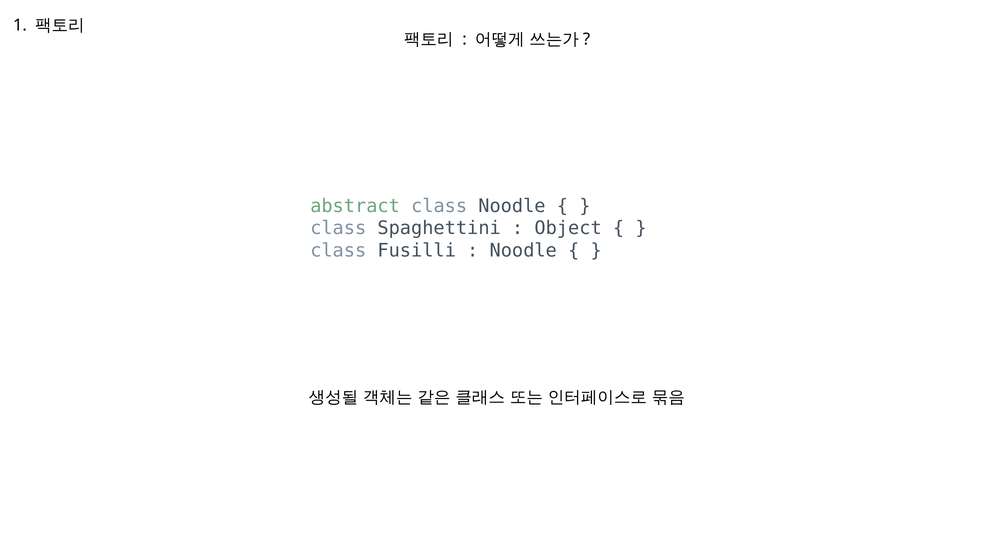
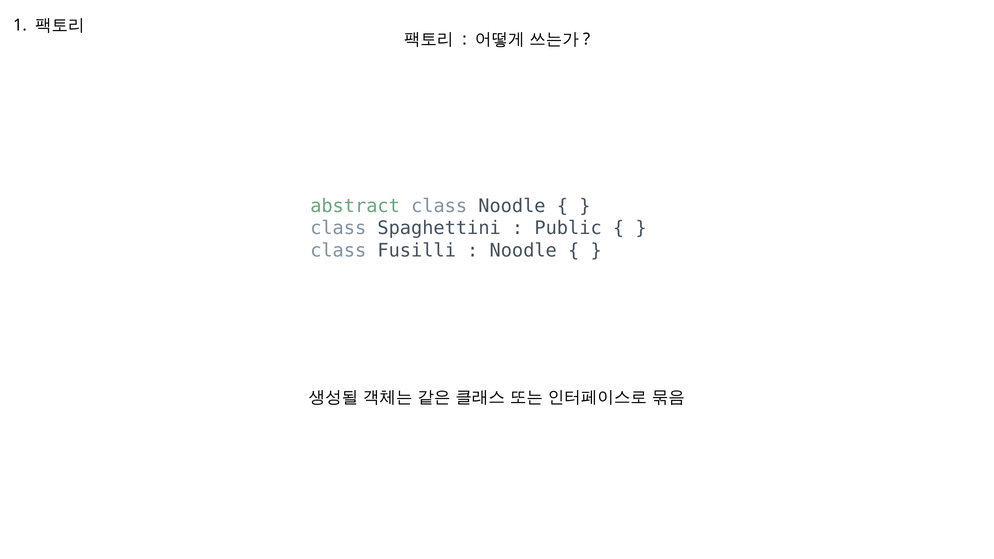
Object: Object -> Public
